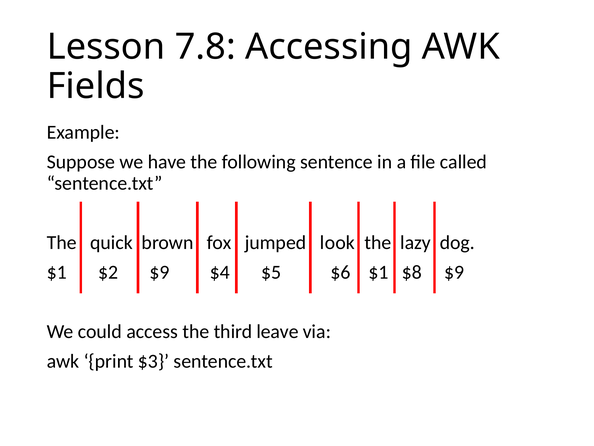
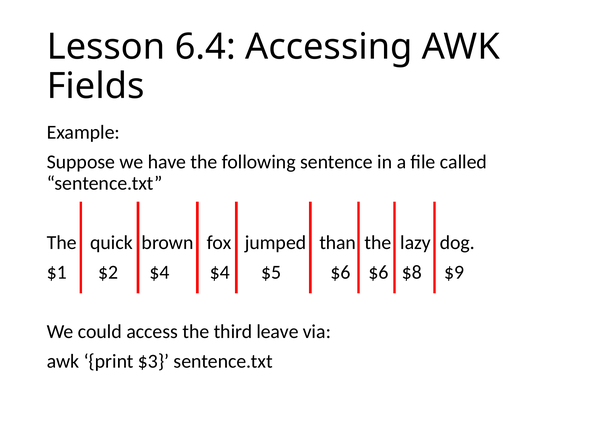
7.8: 7.8 -> 6.4
look: look -> than
$2 $9: $9 -> $4
$6 $1: $1 -> $6
